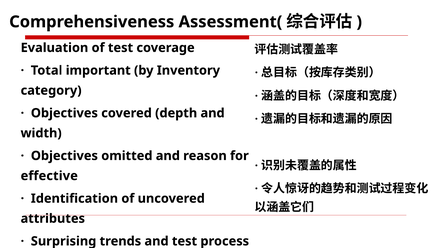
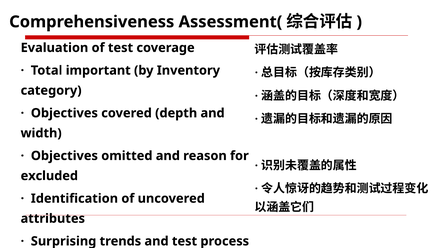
effective: effective -> excluded
